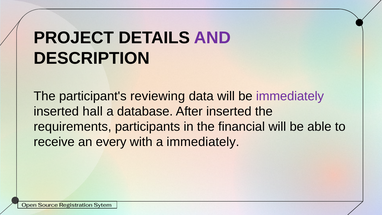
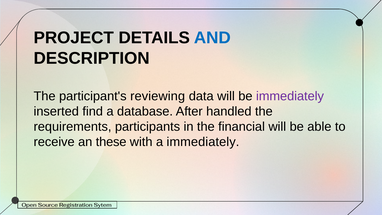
AND colour: purple -> blue
hall: hall -> find
After inserted: inserted -> handled
every: every -> these
